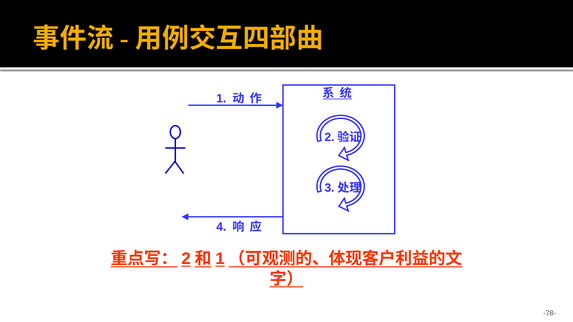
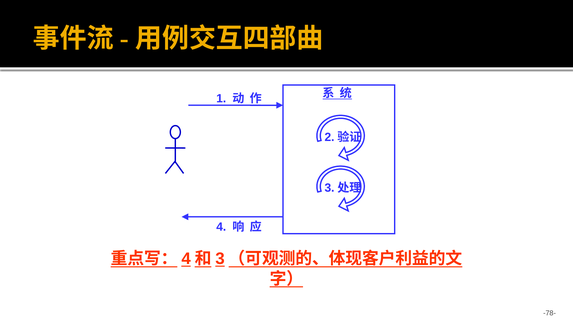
2 at (186, 259): 2 -> 4
1 at (220, 259): 1 -> 3
